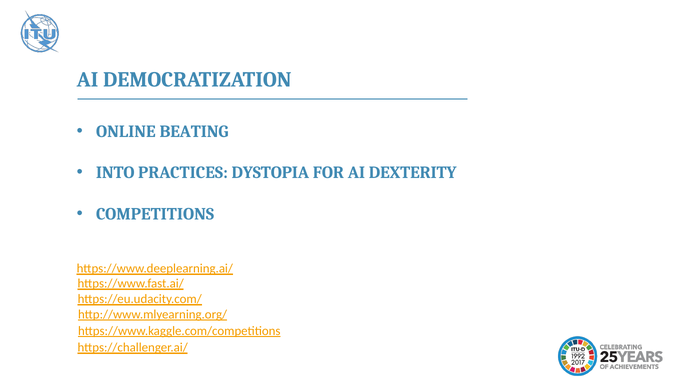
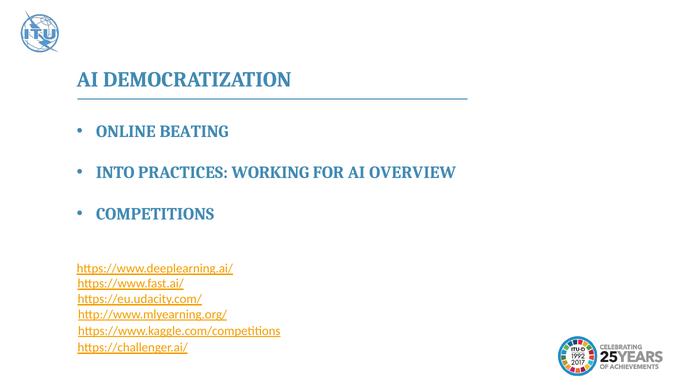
DYSTOPIA: DYSTOPIA -> WORKING
DEXTERITY: DEXTERITY -> OVERVIEW
